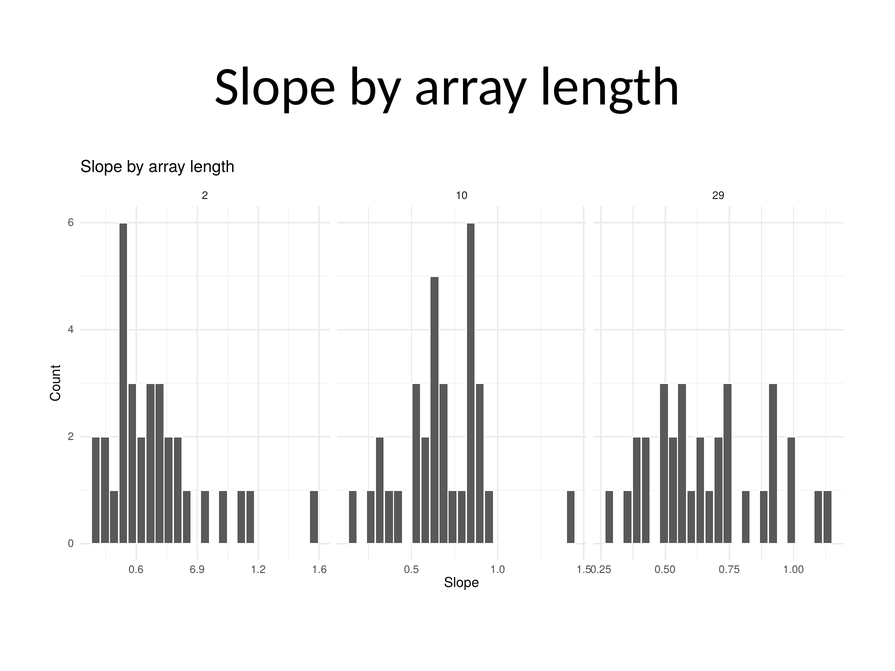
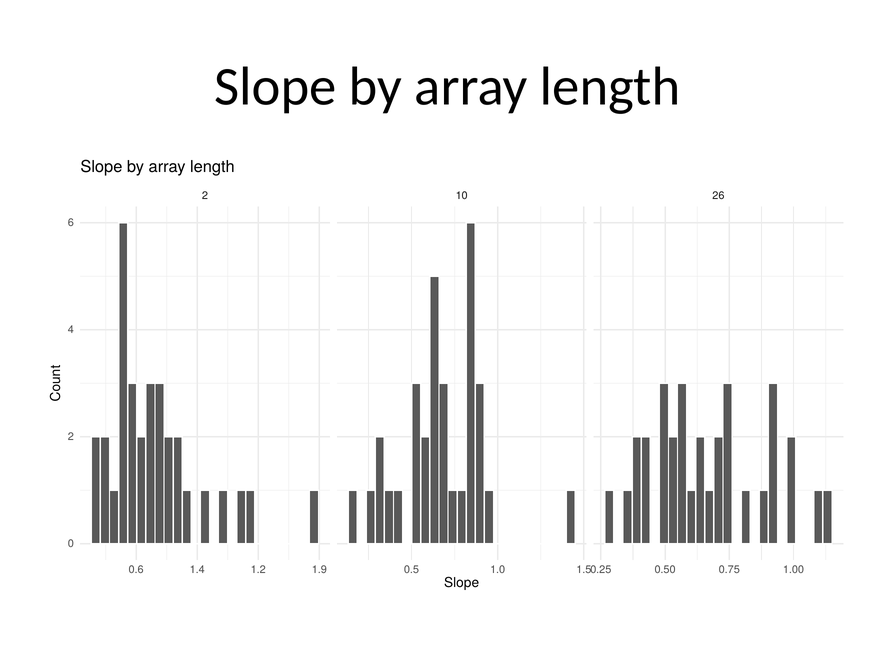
29: 29 -> 26
6.9: 6.9 -> 1.4
1.6: 1.6 -> 1.9
